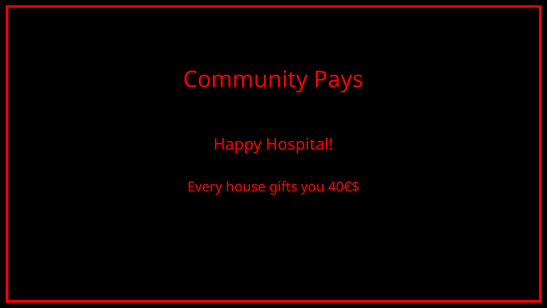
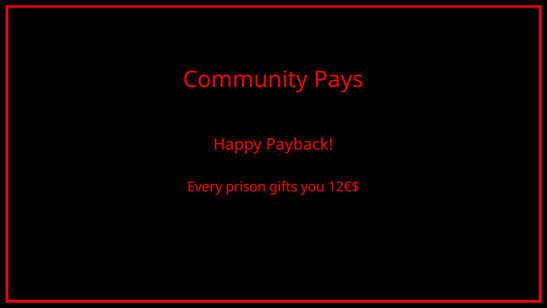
Hospital: Hospital -> Payback
house: house -> prison
40€$: 40€$ -> 12€$
